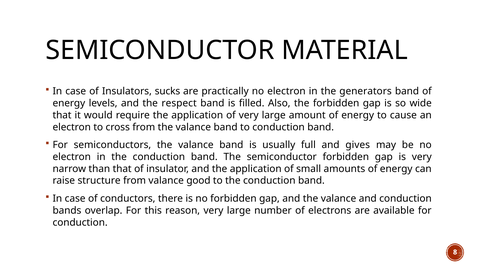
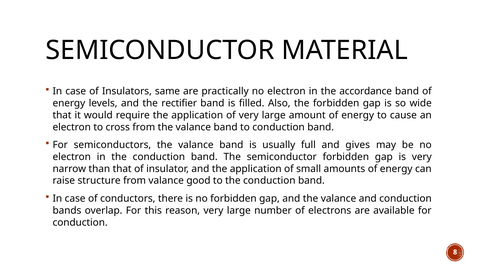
sucks: sucks -> same
generators: generators -> accordance
respect: respect -> rectifier
